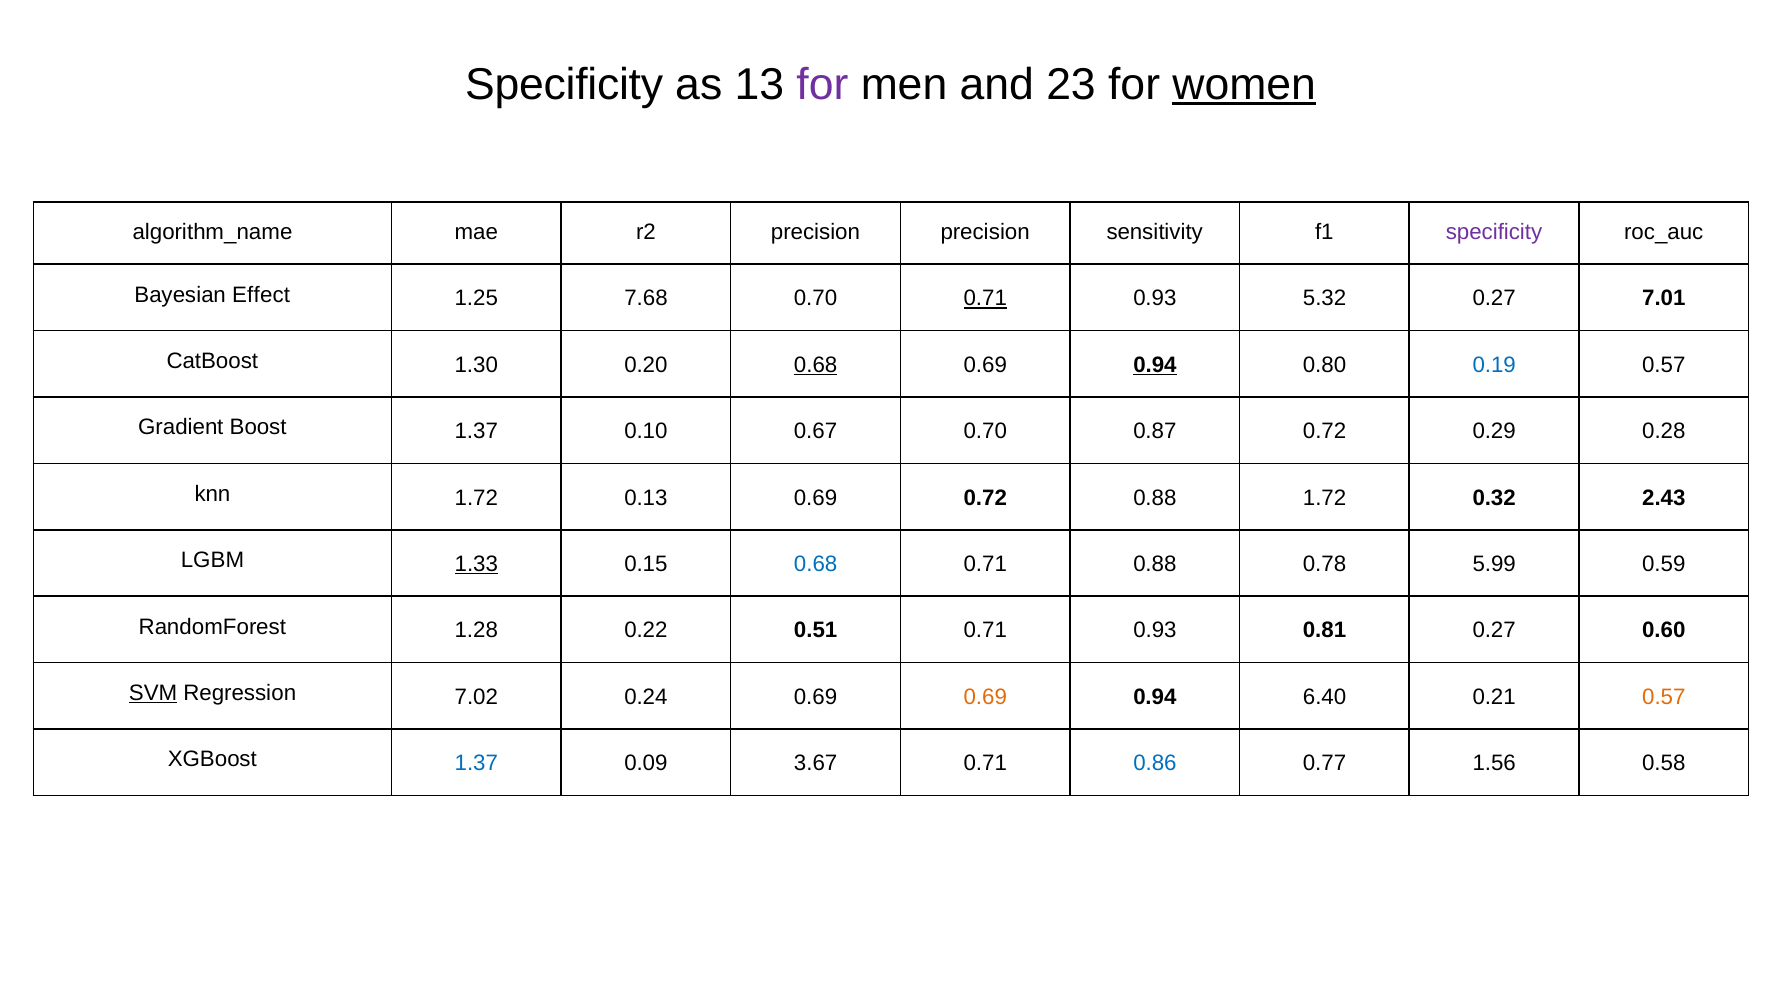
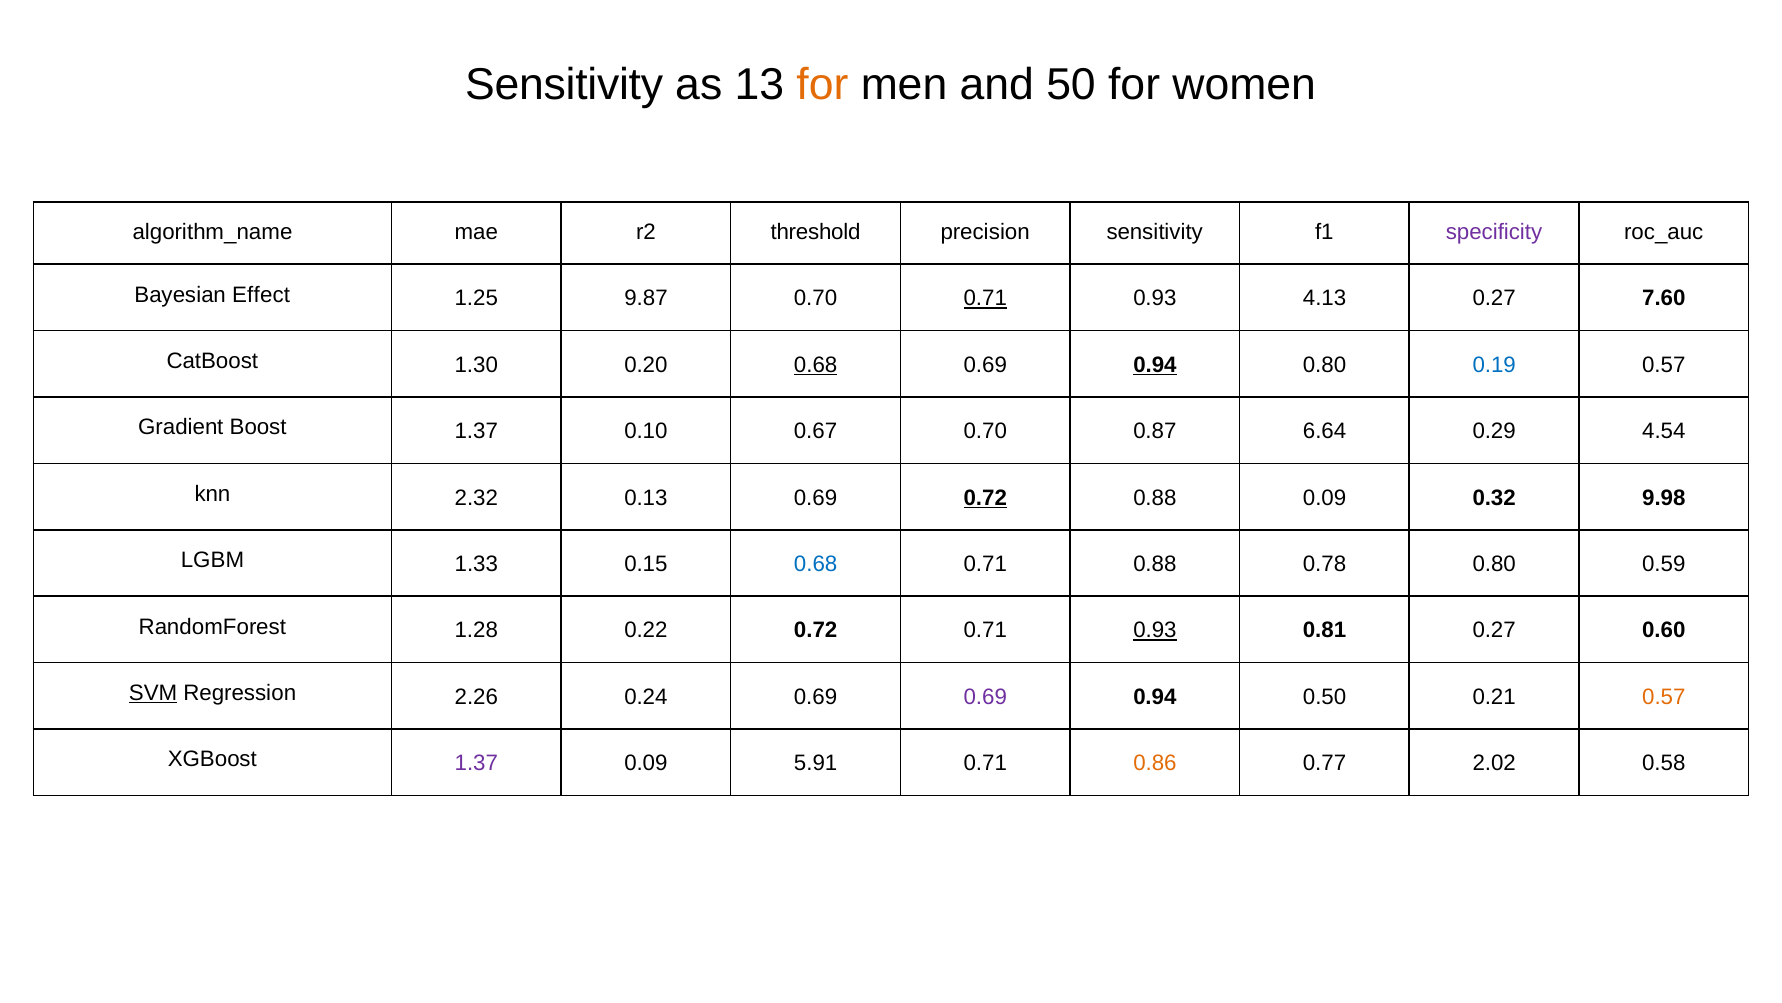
Specificity at (564, 84): Specificity -> Sensitivity
for at (822, 84) colour: purple -> orange
23: 23 -> 50
women underline: present -> none
r2 precision: precision -> threshold
7.68: 7.68 -> 9.87
5.32: 5.32 -> 4.13
7.01: 7.01 -> 7.60
0.87 0.72: 0.72 -> 6.64
0.28: 0.28 -> 4.54
knn 1.72: 1.72 -> 2.32
0.72 at (985, 497) underline: none -> present
0.88 1.72: 1.72 -> 0.09
2.43: 2.43 -> 9.98
1.33 underline: present -> none
0.78 5.99: 5.99 -> 0.80
0.22 0.51: 0.51 -> 0.72
0.93 at (1155, 630) underline: none -> present
7.02: 7.02 -> 2.26
0.69 at (985, 697) colour: orange -> purple
6.40: 6.40 -> 0.50
1.37 at (476, 763) colour: blue -> purple
3.67: 3.67 -> 5.91
0.86 colour: blue -> orange
1.56: 1.56 -> 2.02
